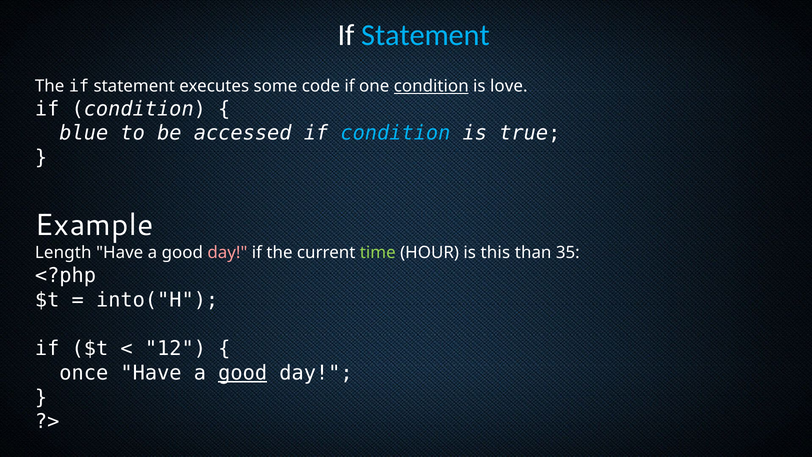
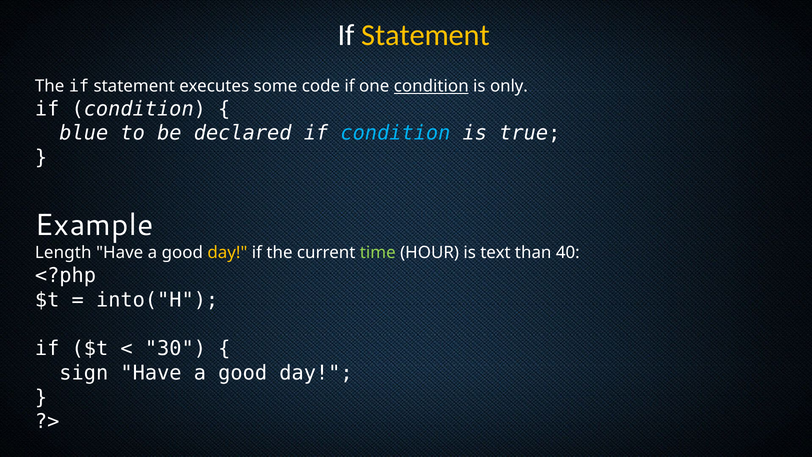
Statement at (426, 35) colour: light blue -> yellow
love: love -> only
accessed: accessed -> declared
day at (227, 253) colour: pink -> yellow
this: this -> text
35: 35 -> 40
12: 12 -> 30
once: once -> sign
good at (243, 373) underline: present -> none
